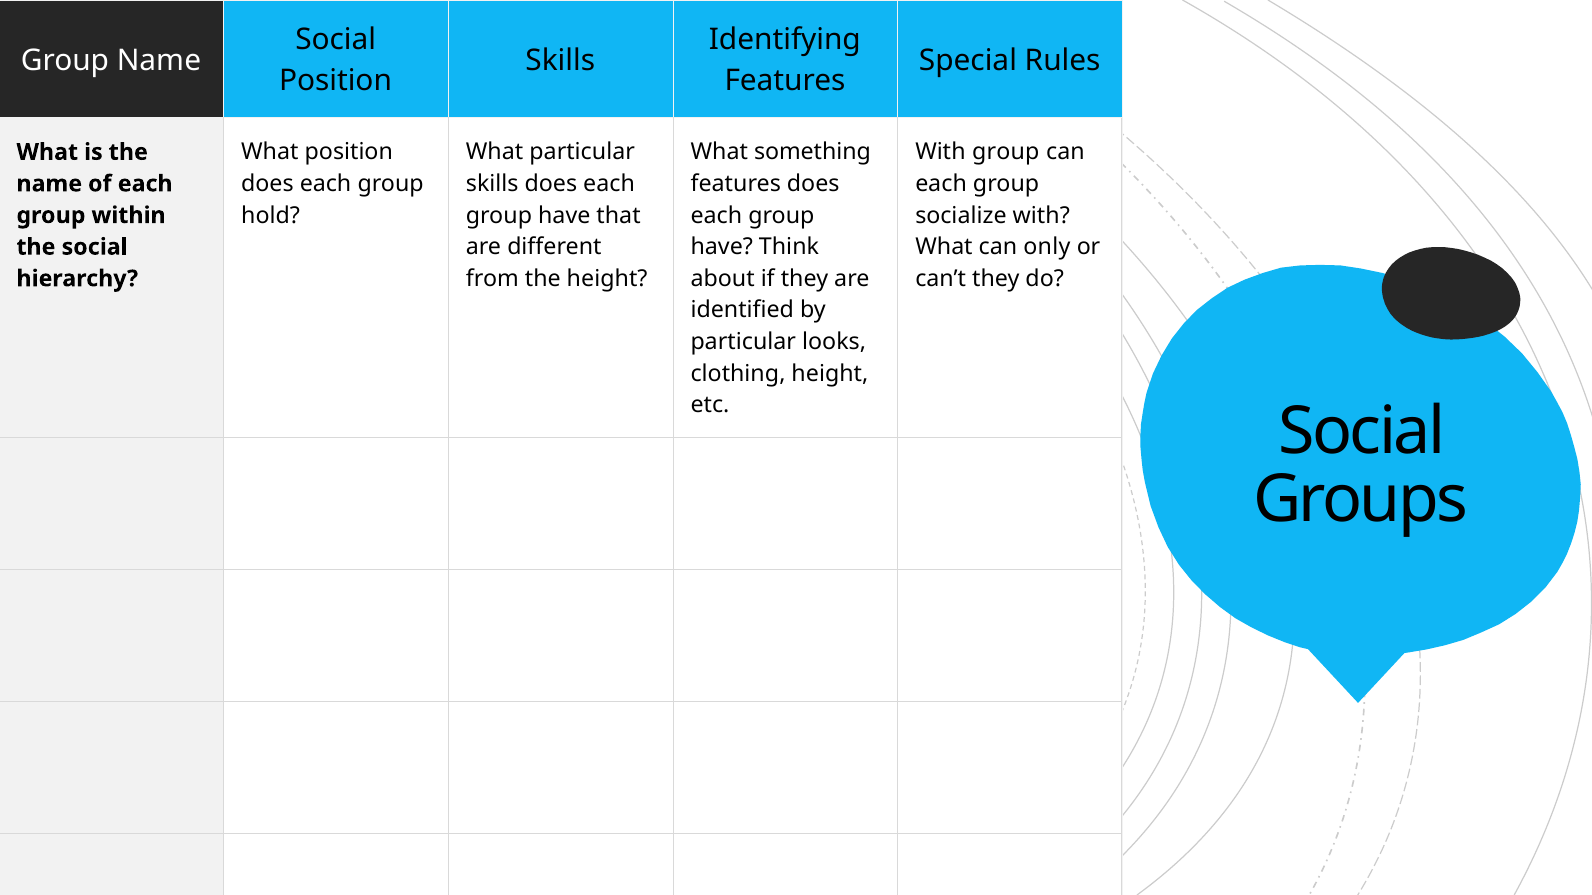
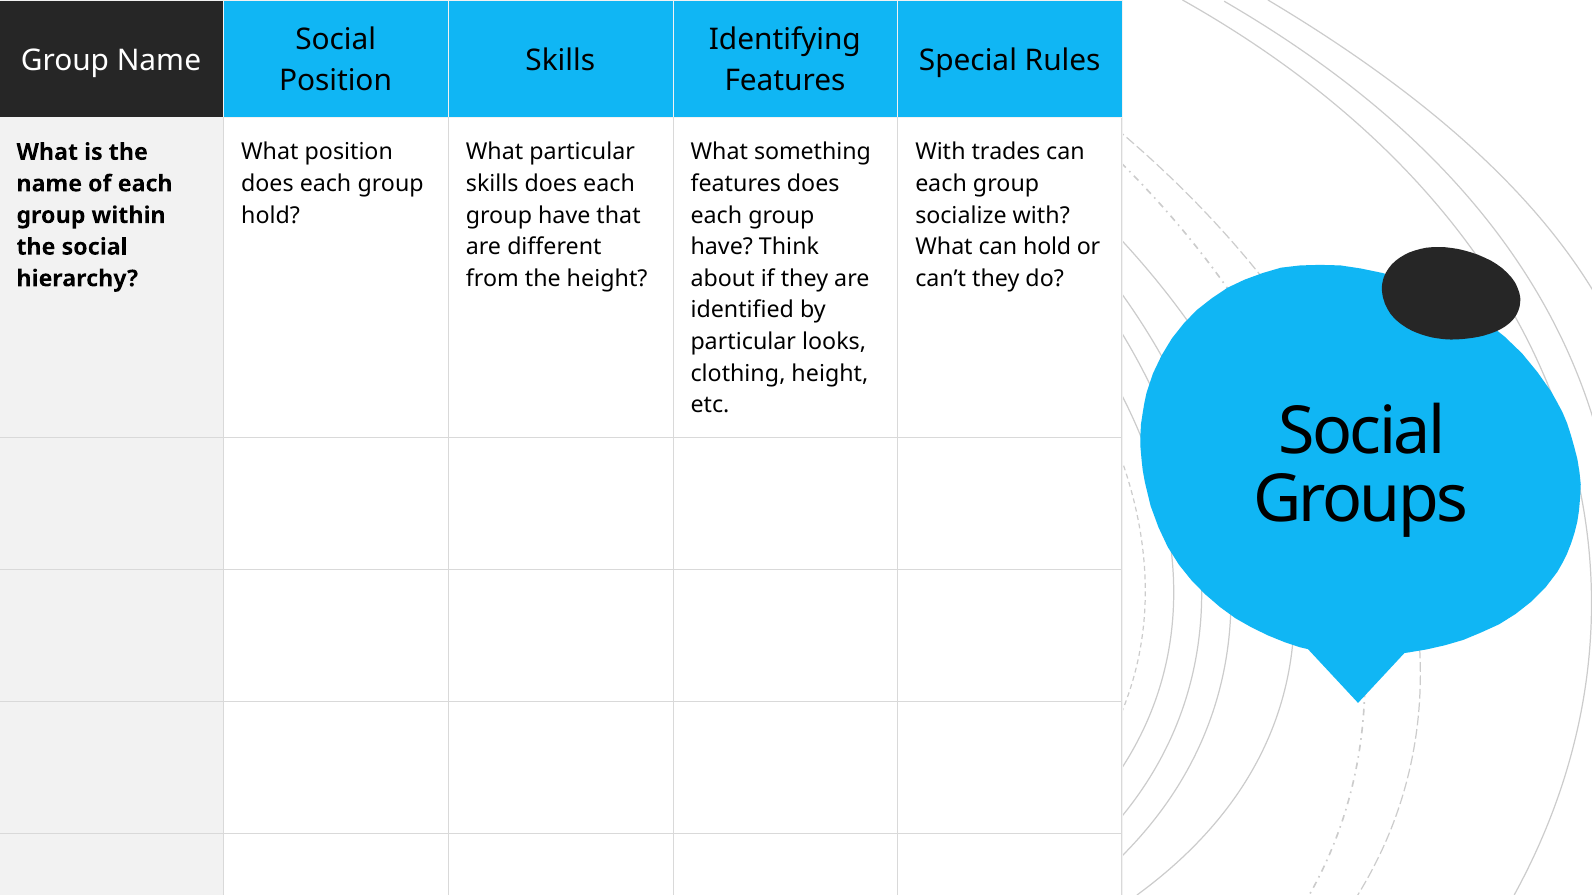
With group: group -> trades
can only: only -> hold
